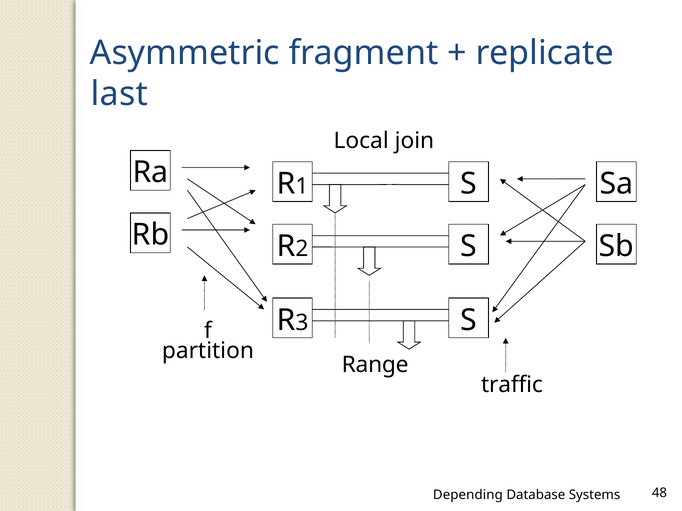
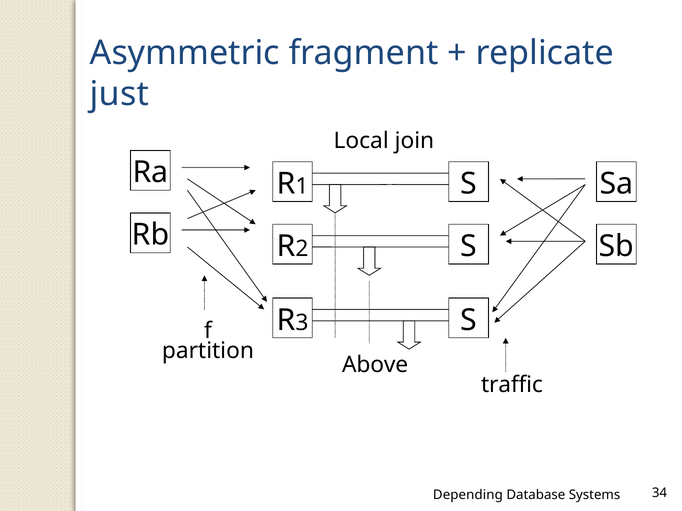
last: last -> just
Range: Range -> Above
48: 48 -> 34
